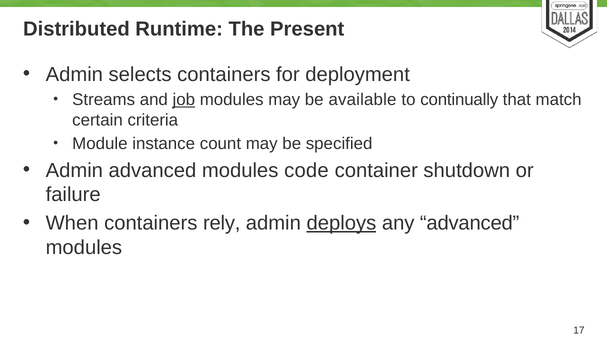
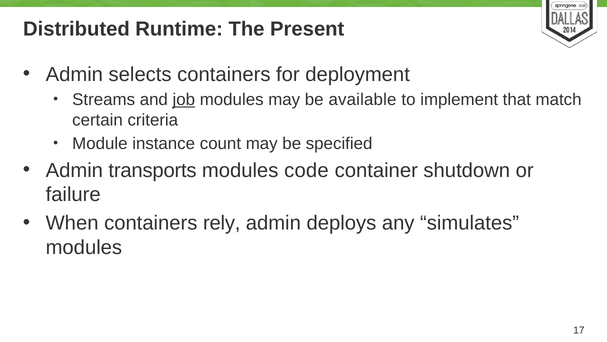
continually: continually -> implement
Admin advanced: advanced -> transports
deploys underline: present -> none
any advanced: advanced -> simulates
